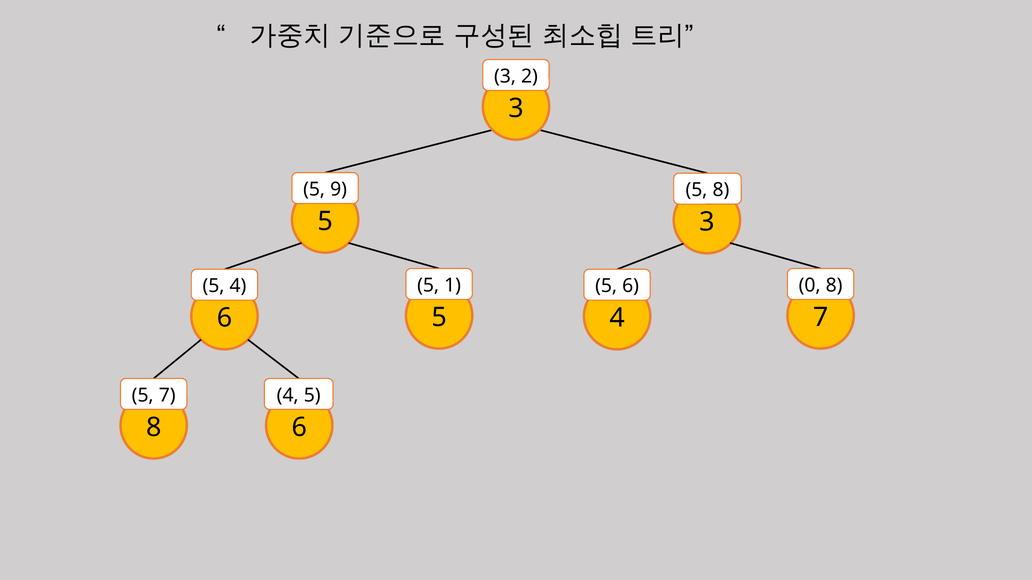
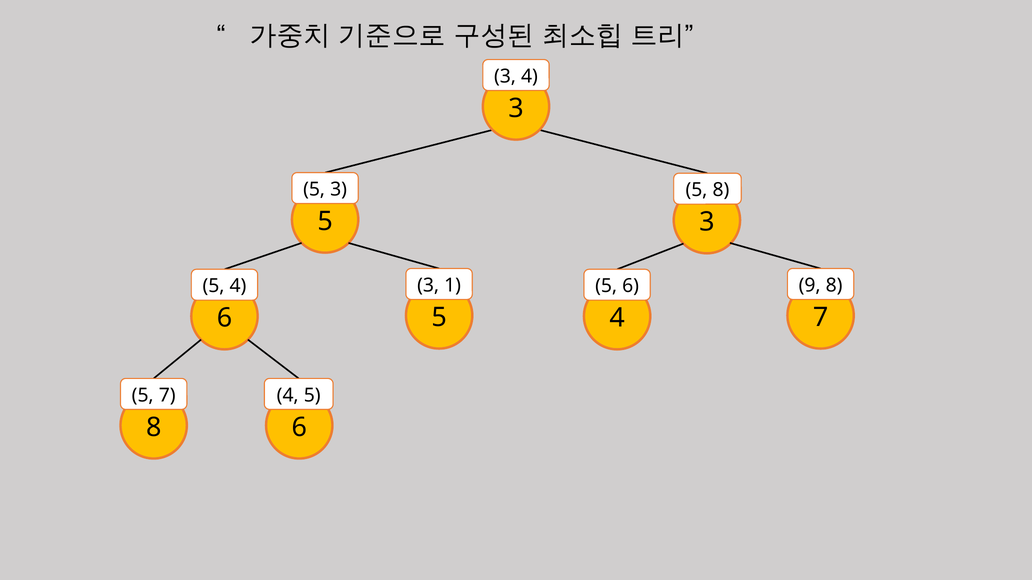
3 2: 2 -> 4
9 at (339, 190): 9 -> 3
5 at (428, 286): 5 -> 3
0: 0 -> 9
